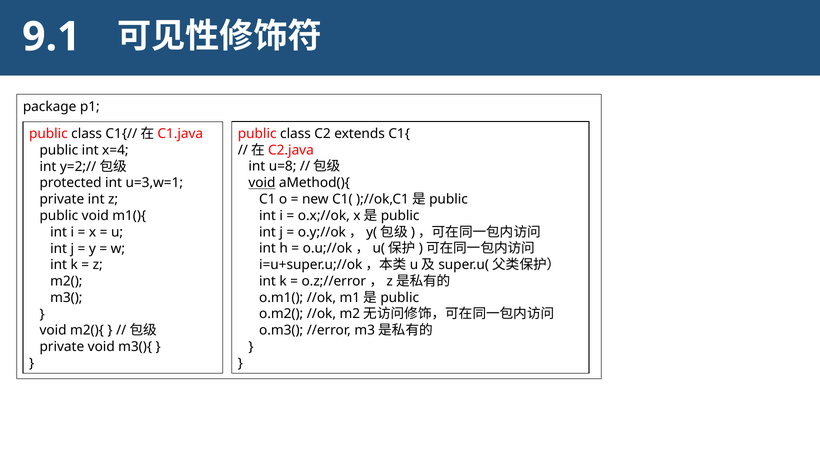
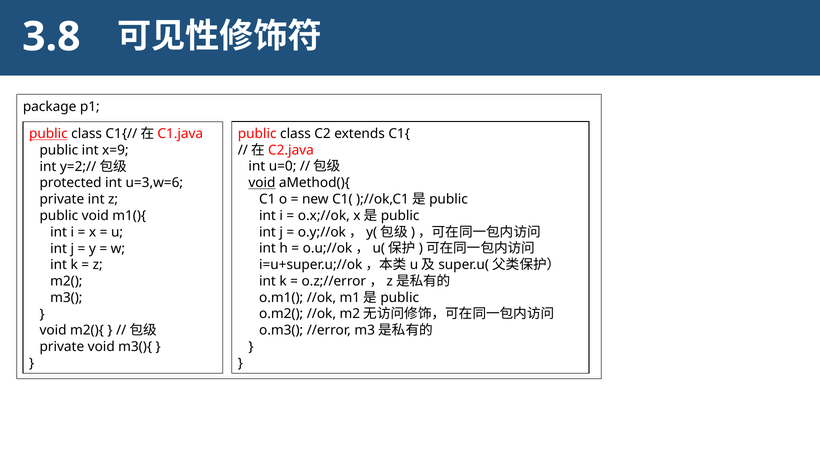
9.1: 9.1 -> 3.8
public at (48, 134) underline: none -> present
x=4: x=4 -> x=9
u=8: u=8 -> u=0
u=3,w=1: u=3,w=1 -> u=3,w=6
